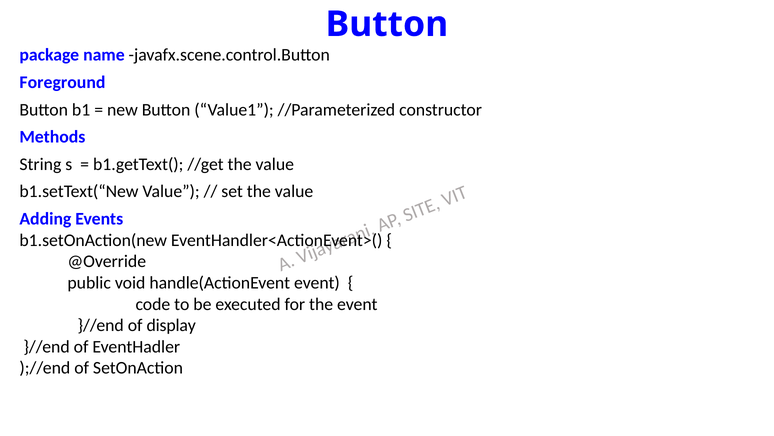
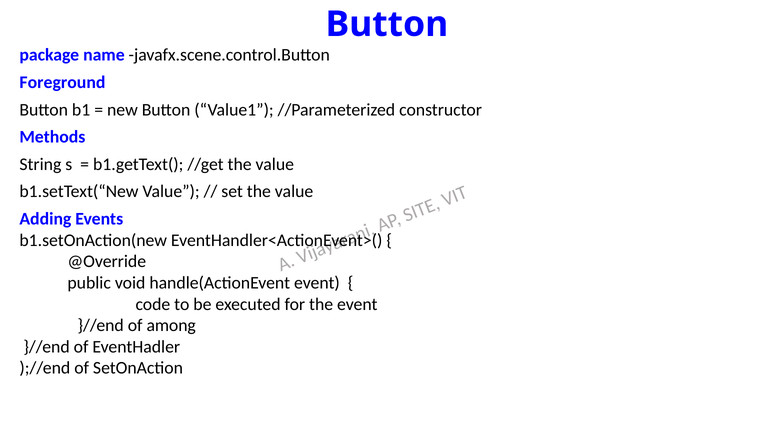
display: display -> among
